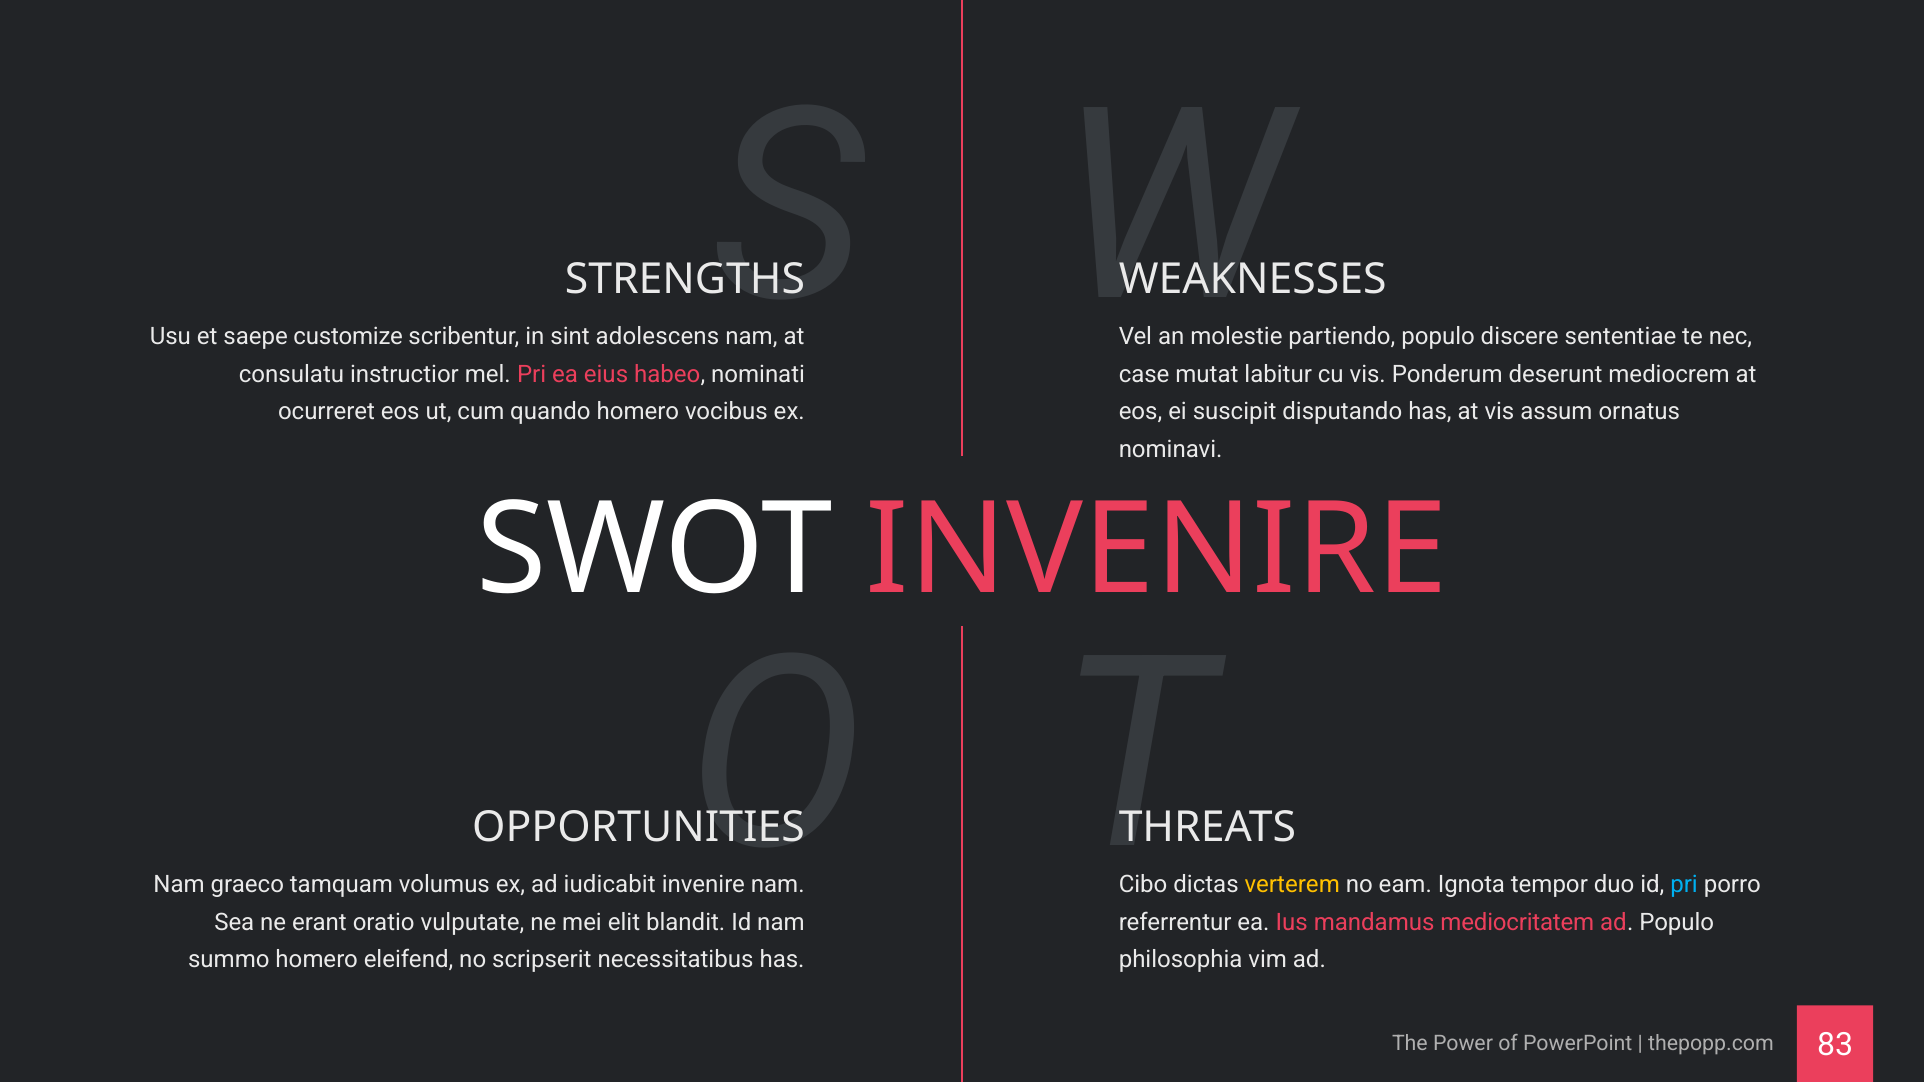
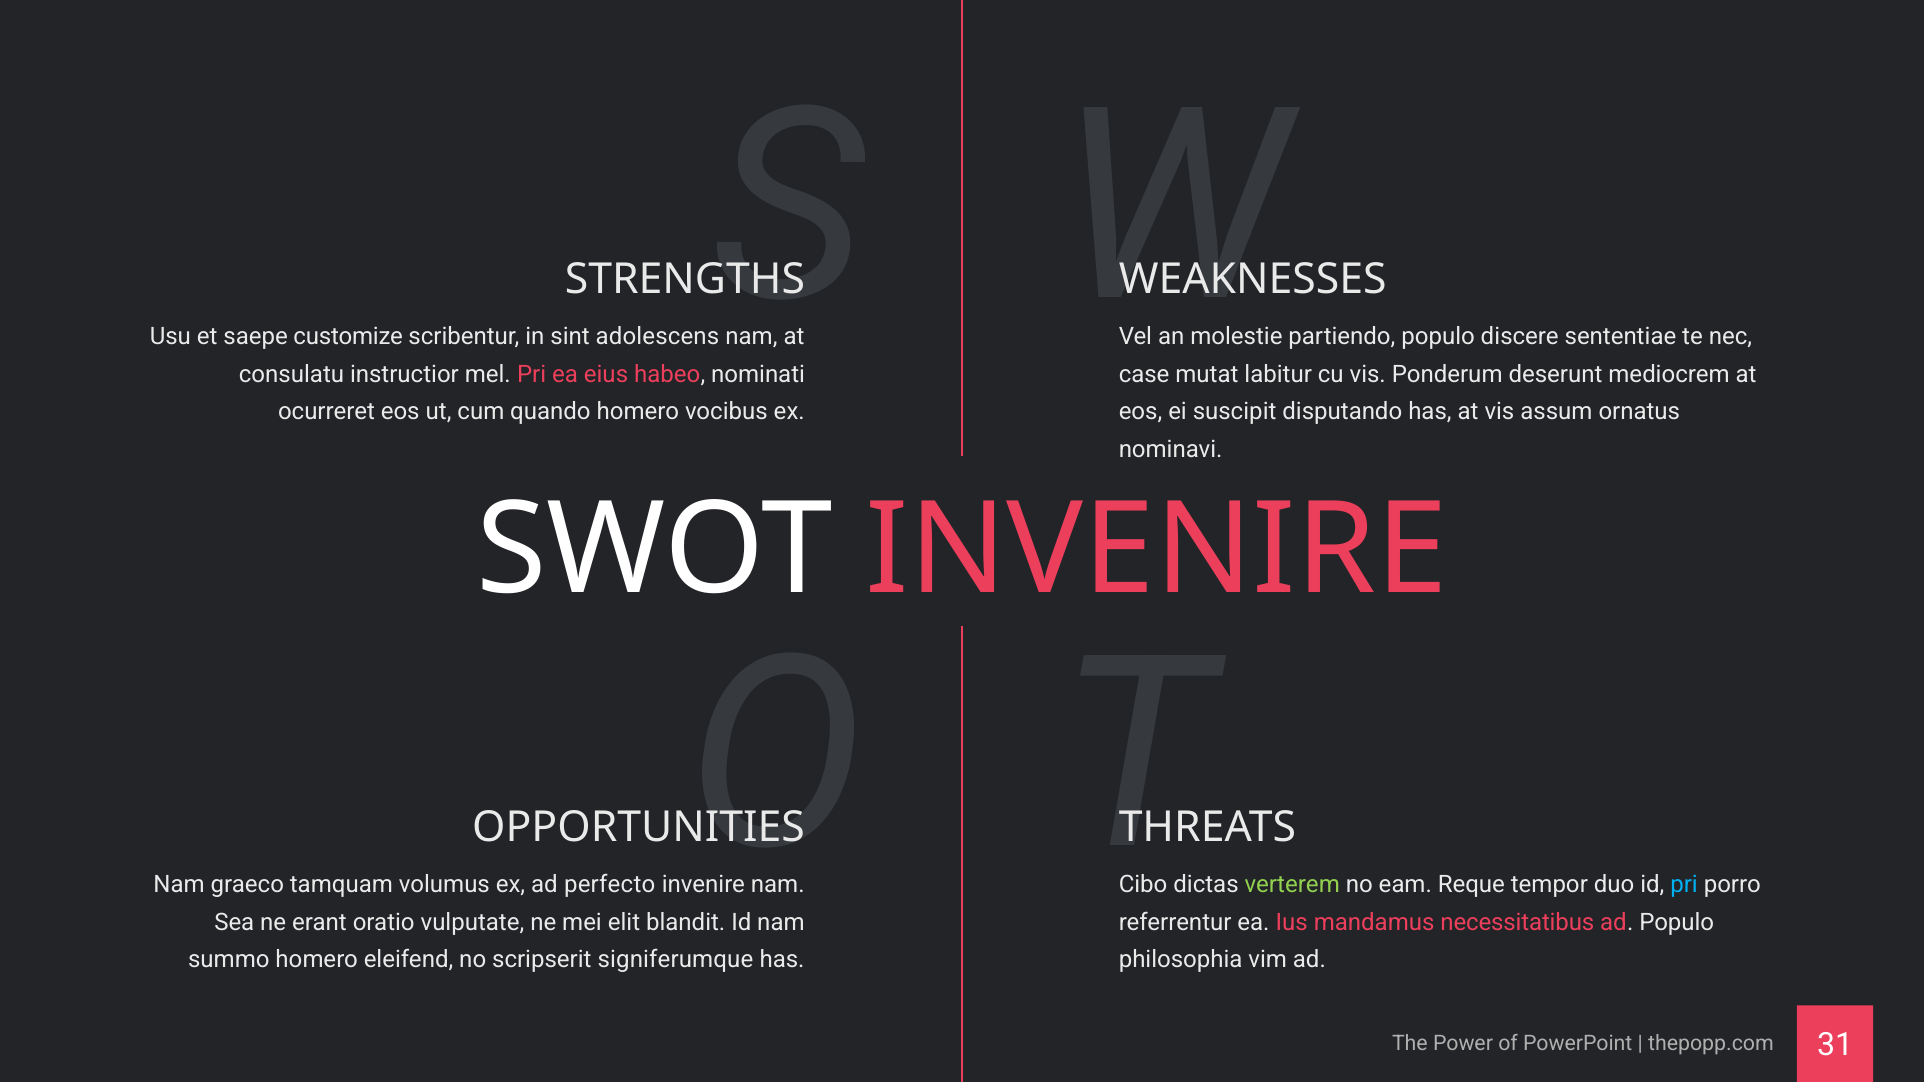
iudicabit: iudicabit -> perfecto
verterem colour: yellow -> light green
Ignota: Ignota -> Reque
mediocritatem: mediocritatem -> necessitatibus
necessitatibus: necessitatibus -> signiferumque
83: 83 -> 31
